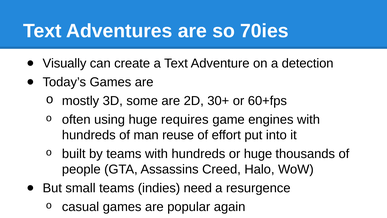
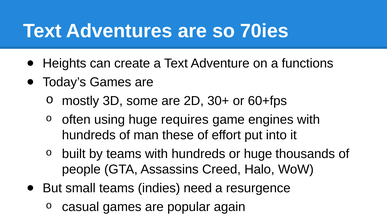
Visually: Visually -> Heights
detection: detection -> functions
reuse: reuse -> these
